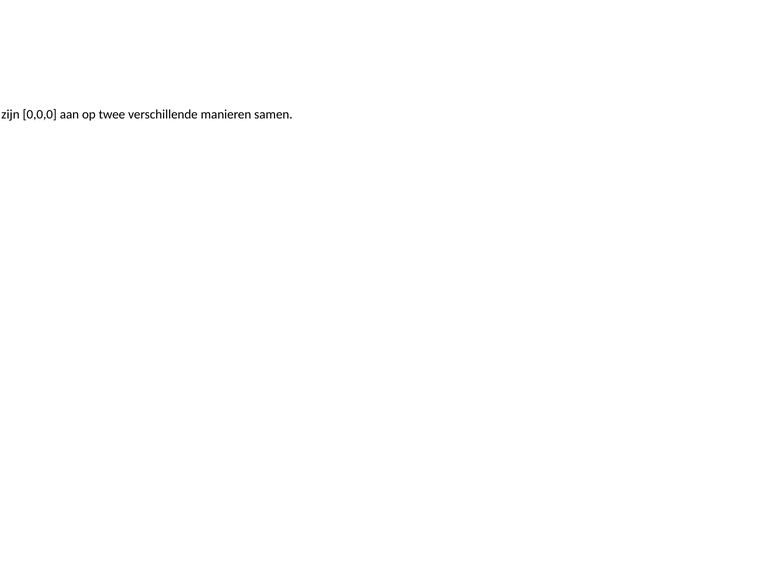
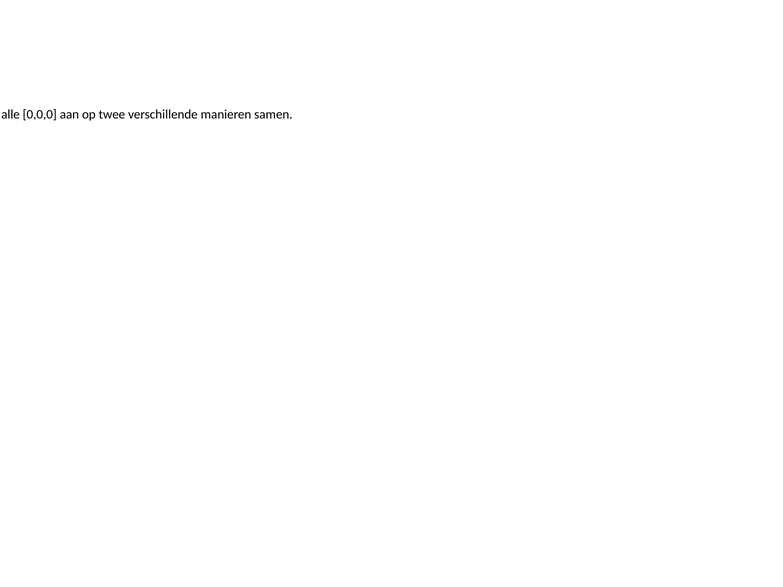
zijn: zijn -> alle
